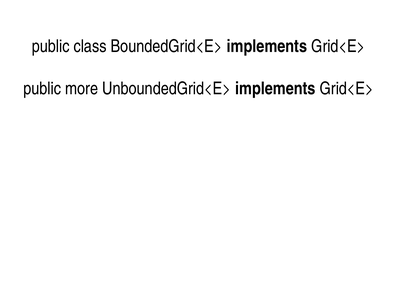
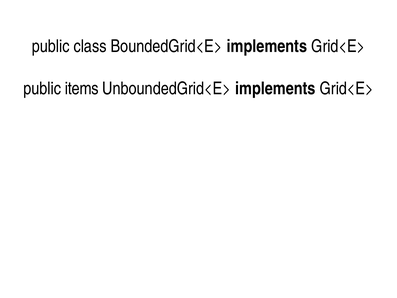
more: more -> items
